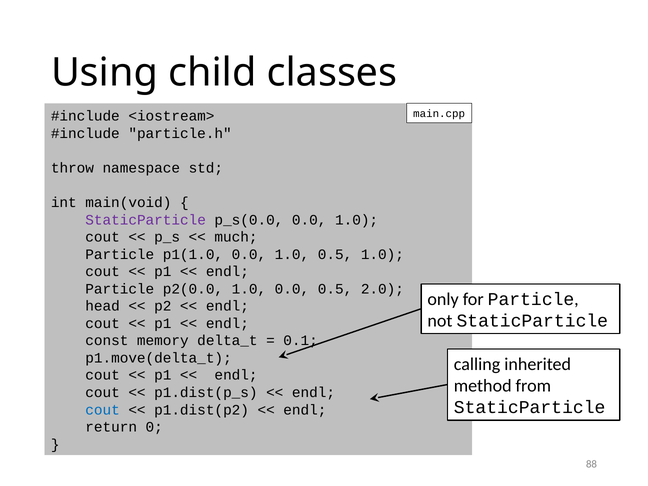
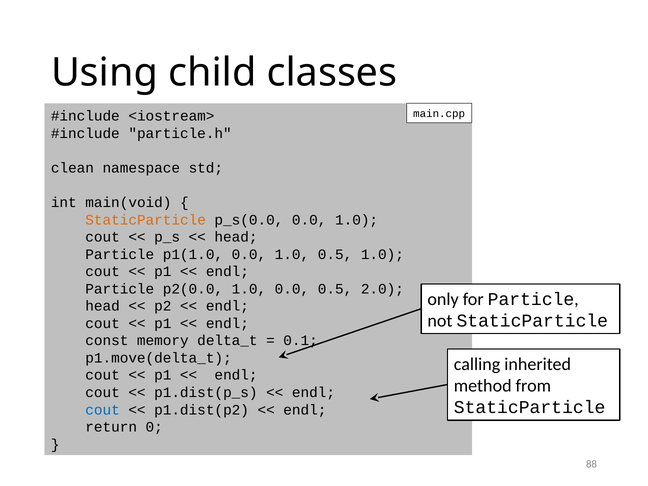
throw: throw -> clean
StaticParticle at (146, 220) colour: purple -> orange
much at (236, 237): much -> head
